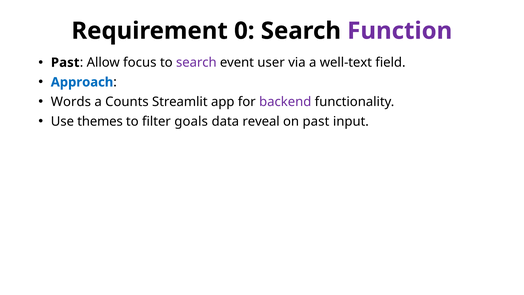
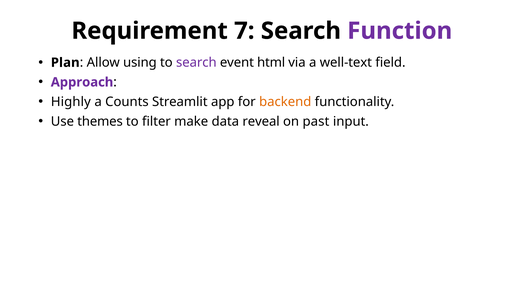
0: 0 -> 7
Past at (65, 63): Past -> Plan
focus: focus -> using
user: user -> html
Approach colour: blue -> purple
Words: Words -> Highly
backend colour: purple -> orange
goals: goals -> make
